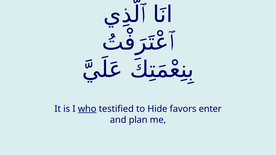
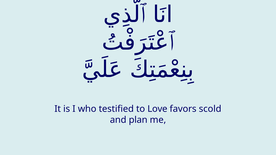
who underline: present -> none
Hide: Hide -> Love
enter: enter -> scold
